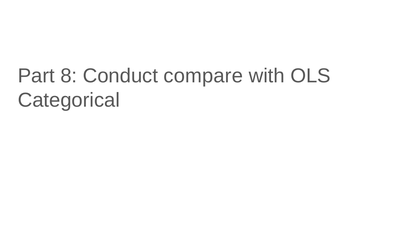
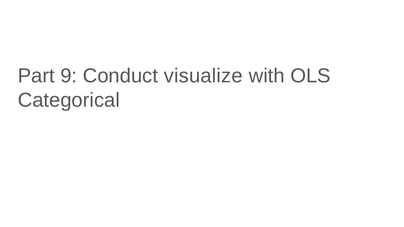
8: 8 -> 9
compare: compare -> visualize
